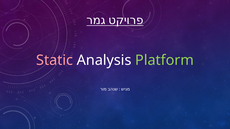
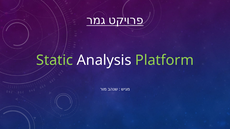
Static colour: pink -> light green
